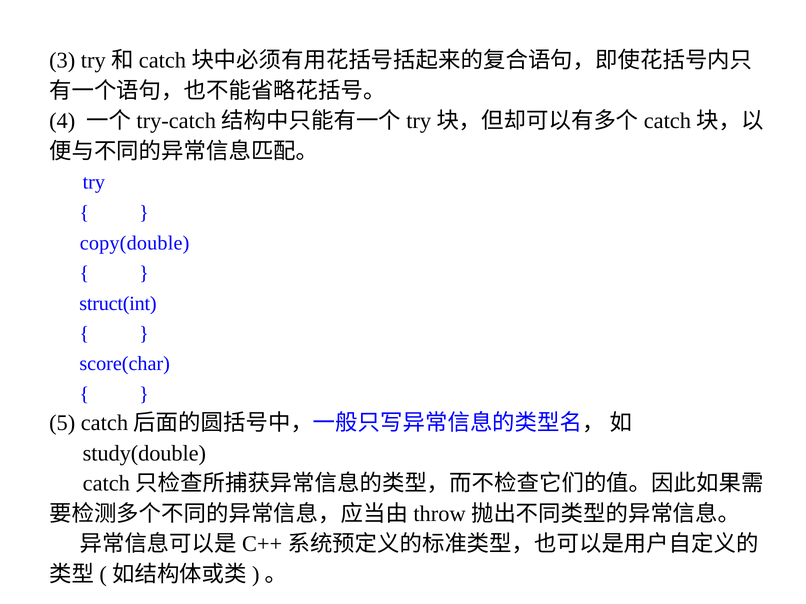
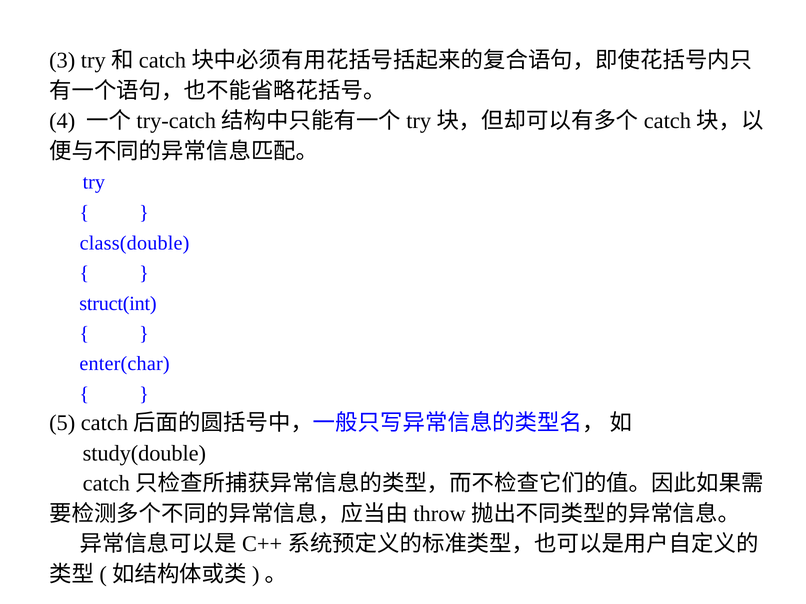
copy(double: copy(double -> class(double
score(char: score(char -> enter(char
